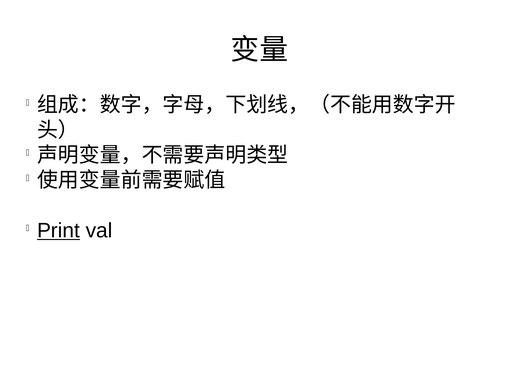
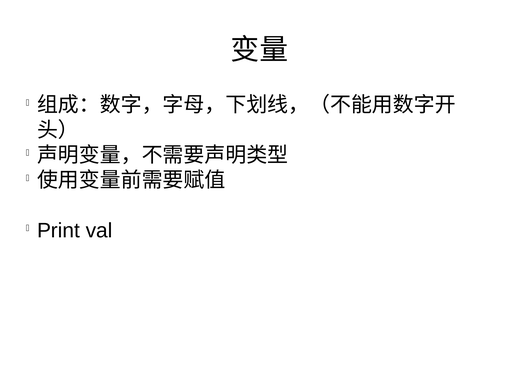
Print underline: present -> none
